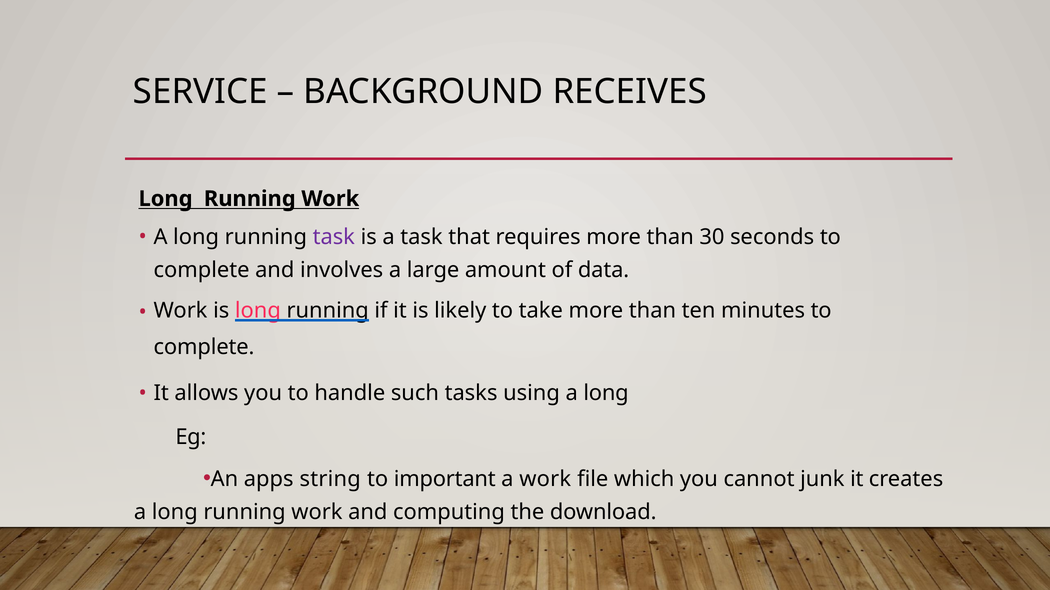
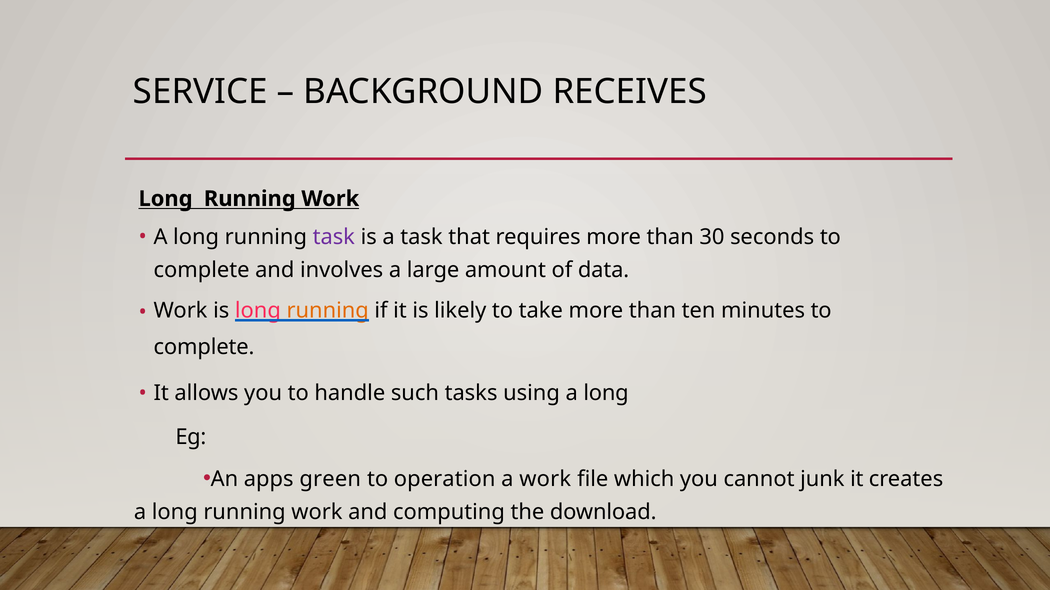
running at (328, 311) colour: black -> orange
string: string -> green
important: important -> operation
